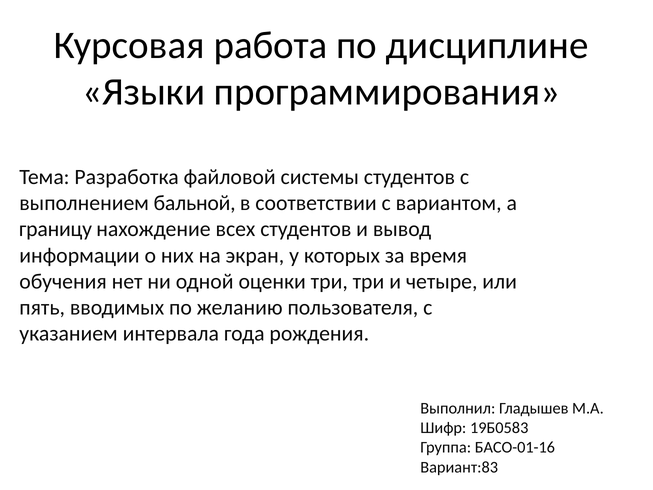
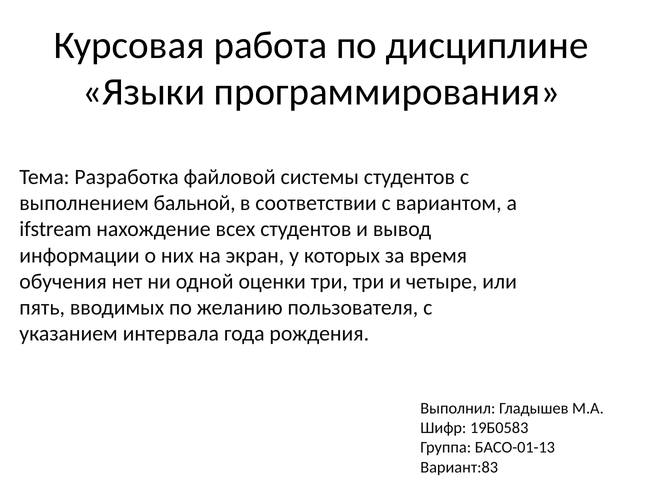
границу: границу -> ifstream
БАСО-01-16: БАСО-01-16 -> БАСО-01-13
